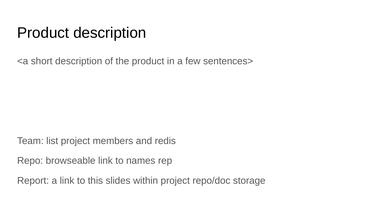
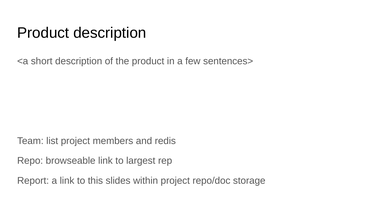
names: names -> largest
